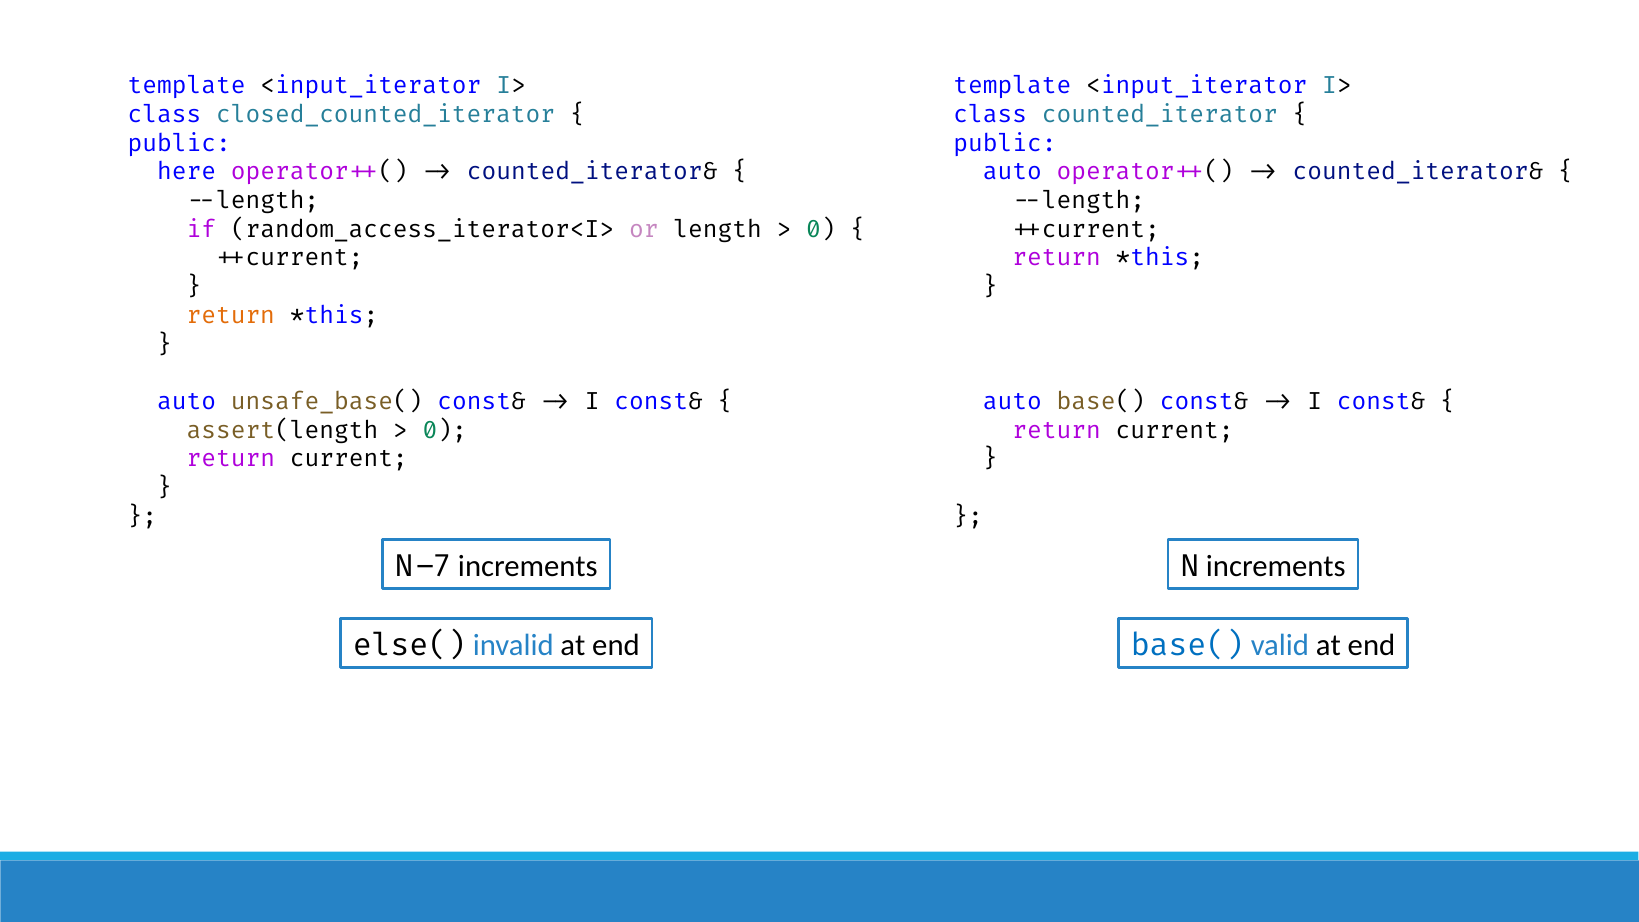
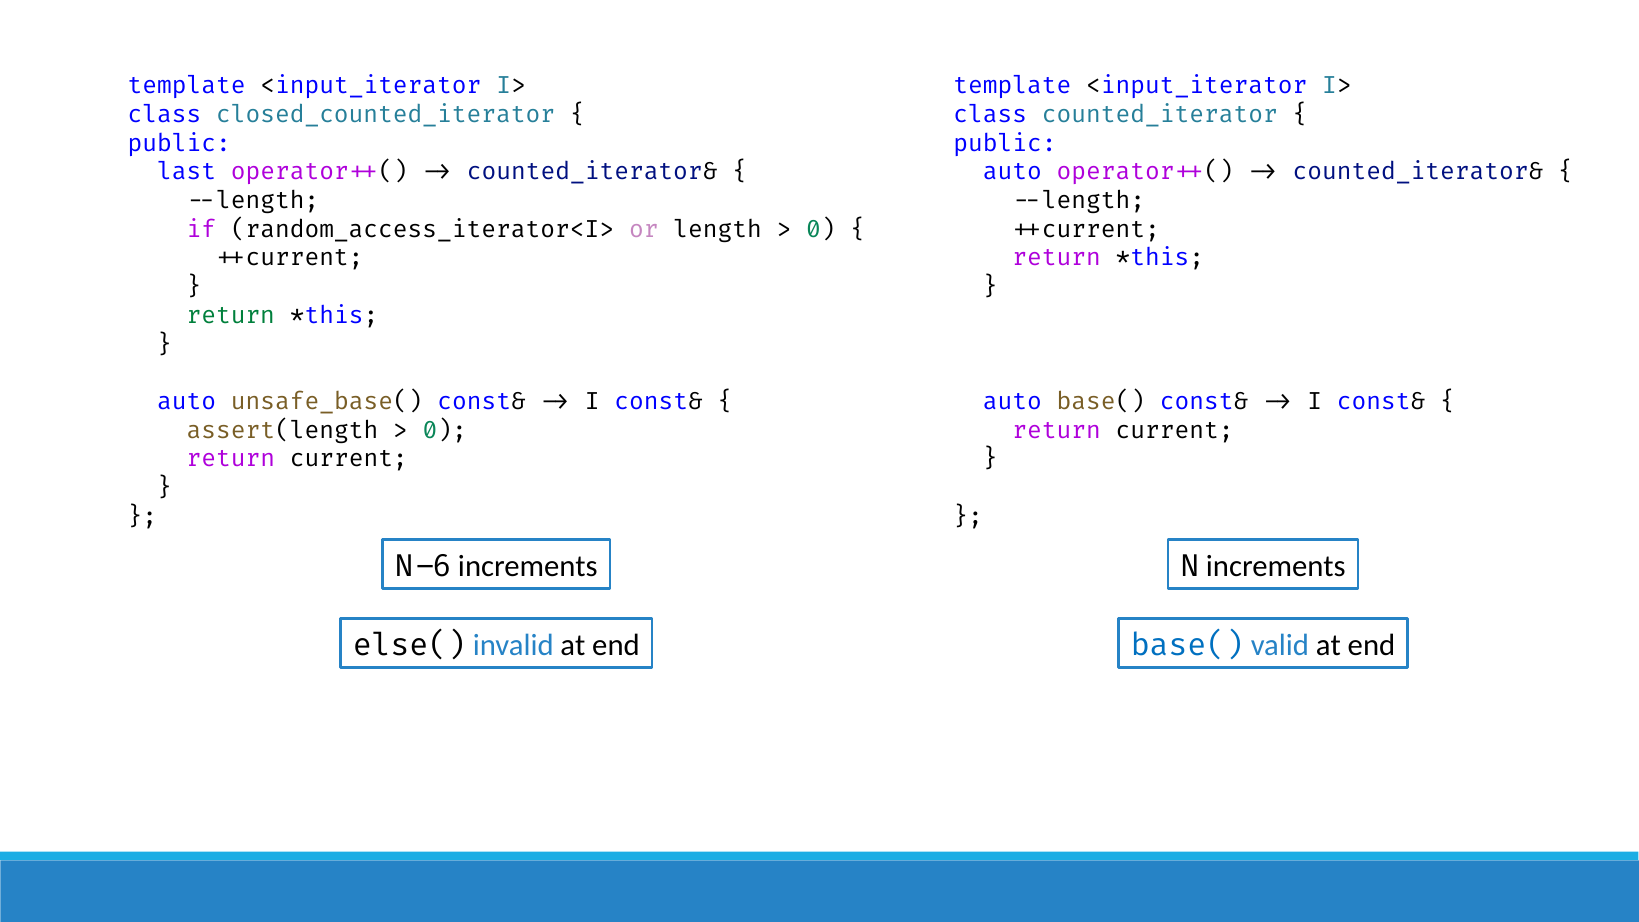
here: here -> last
return at (231, 315) colour: orange -> green
N-7: N-7 -> N-6
